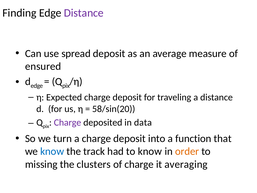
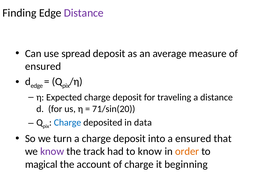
58/sin(20: 58/sin(20 -> 71/sin(20
Charge at (68, 122) colour: purple -> blue
a function: function -> ensured
know at (52, 151) colour: blue -> purple
missing: missing -> magical
clusters: clusters -> account
averaging: averaging -> beginning
